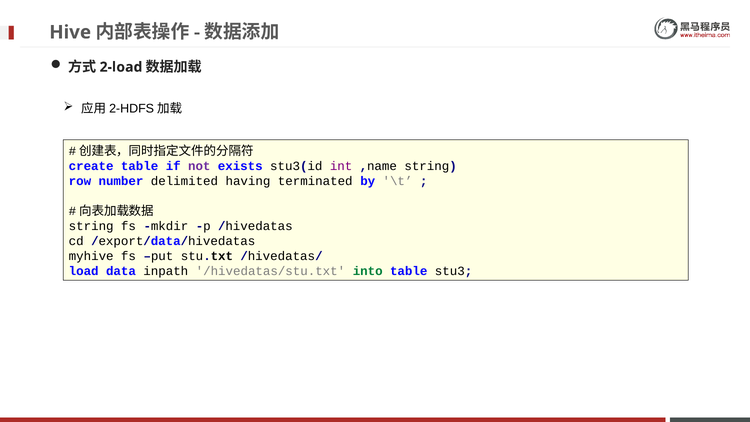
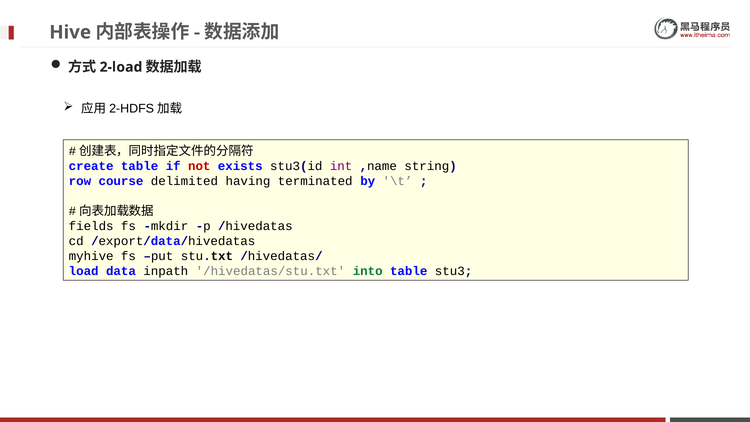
not colour: purple -> red
number: number -> course
string at (91, 226): string -> fields
